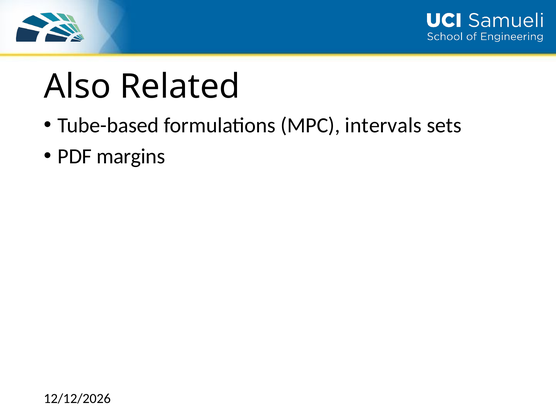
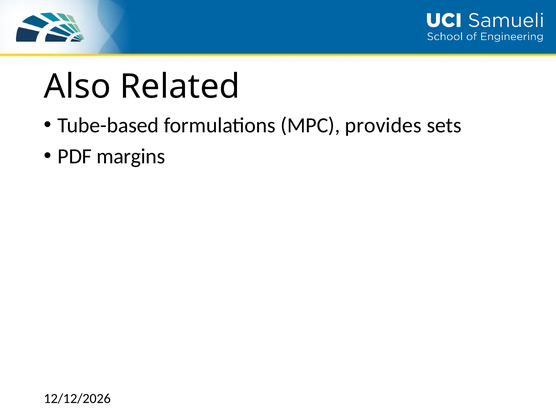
intervals: intervals -> provides
